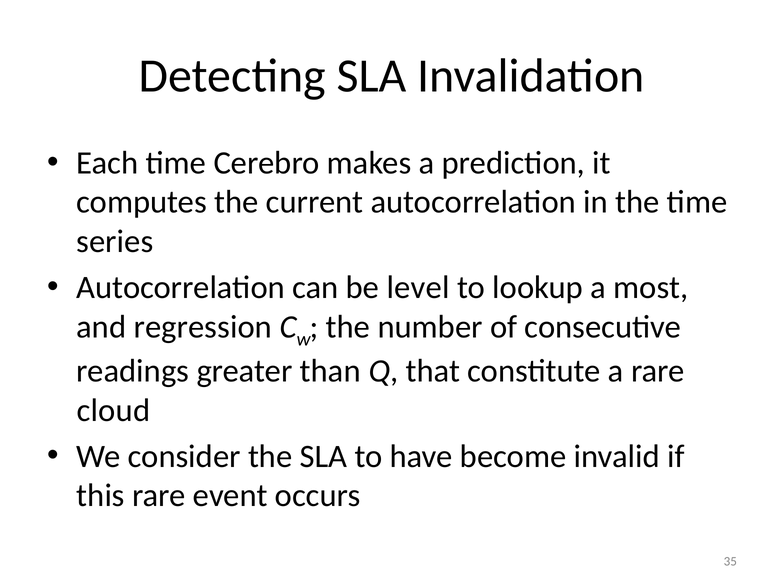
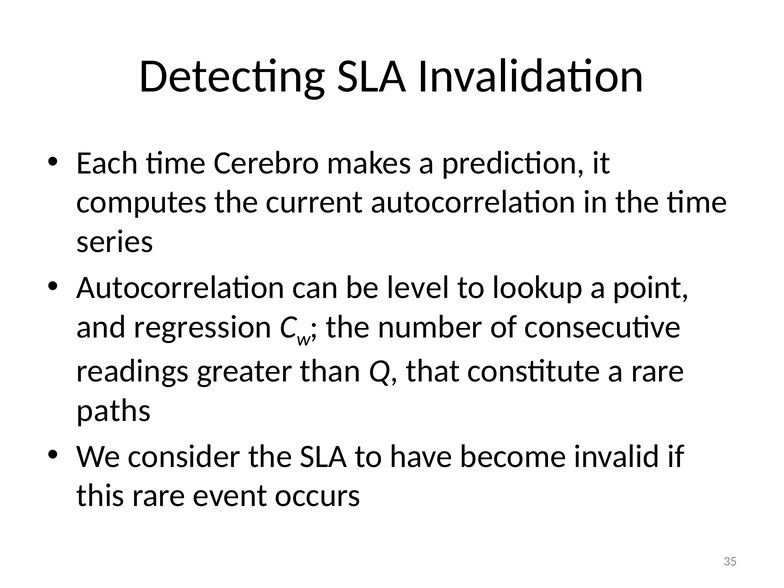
most: most -> point
cloud: cloud -> paths
